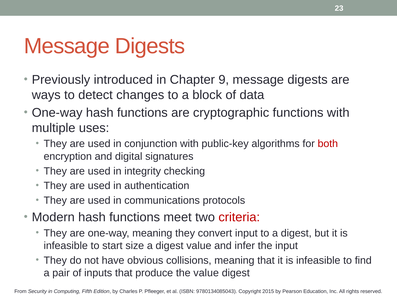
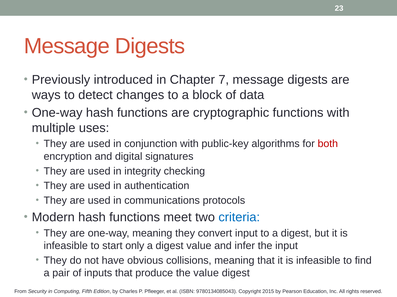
9: 9 -> 7
criteria colour: red -> blue
size: size -> only
